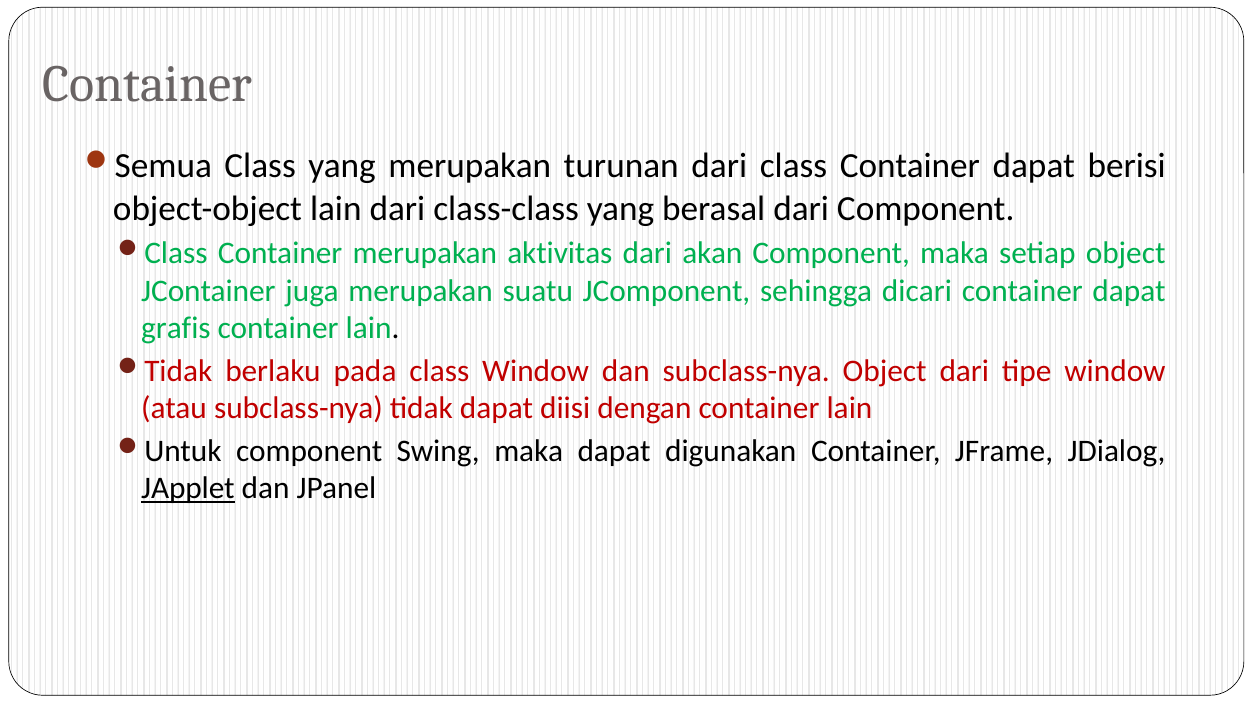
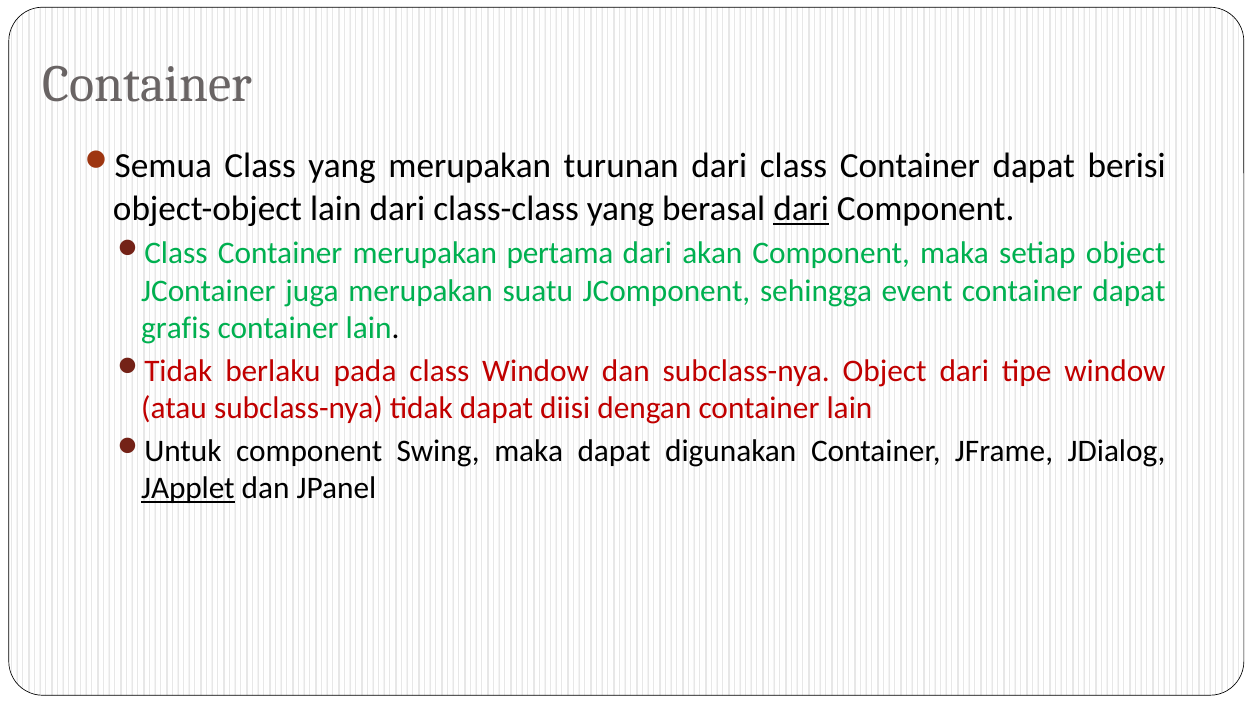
dari at (801, 209) underline: none -> present
aktivitas: aktivitas -> pertama
dicari: dicari -> event
